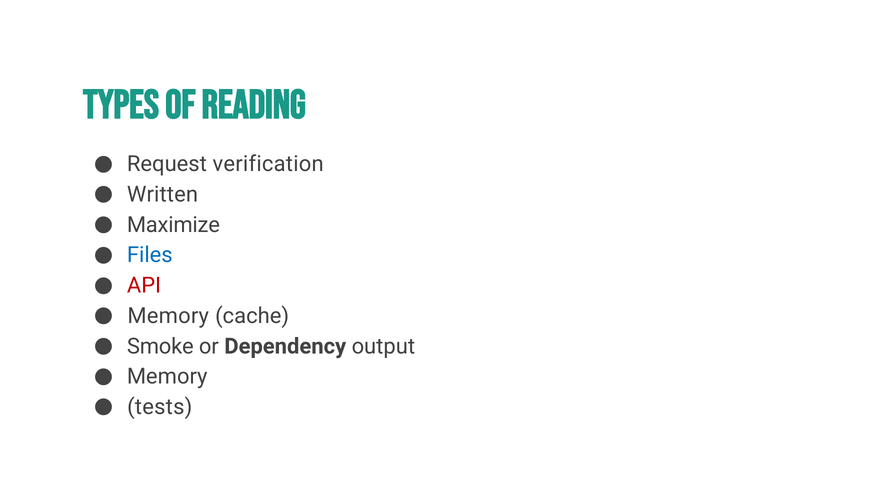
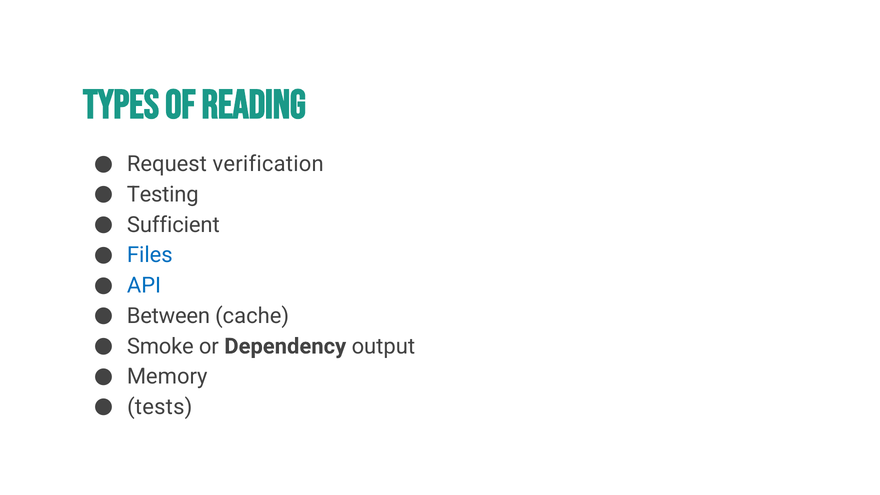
Written: Written -> Testing
Maximize: Maximize -> Sufficient
API colour: red -> blue
Memory at (168, 316): Memory -> Between
